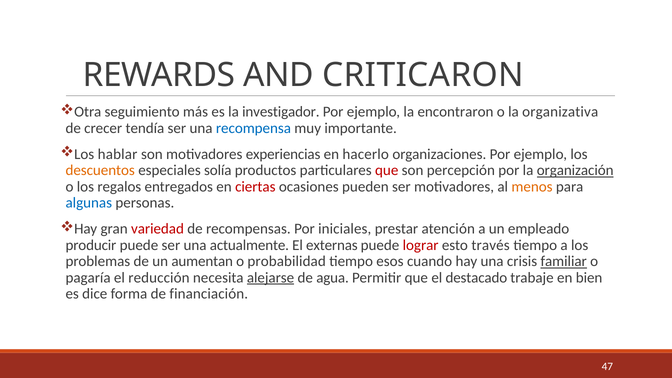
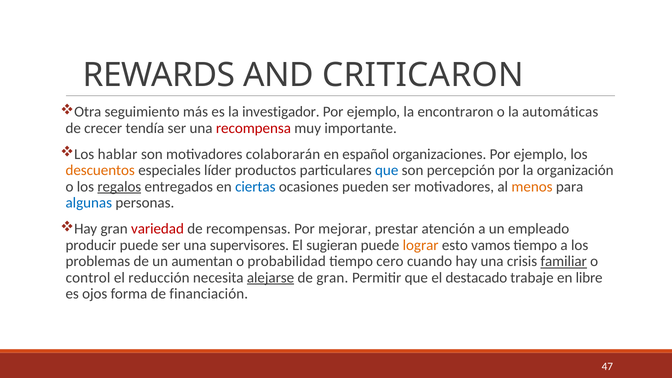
organizativa: organizativa -> automáticas
recompensa colour: blue -> red
experiencias: experiencias -> colaborarán
hacerlo: hacerlo -> español
solía: solía -> líder
que at (387, 170) colour: red -> blue
organización underline: present -> none
regalos underline: none -> present
ciertas colour: red -> blue
iniciales: iniciales -> mejorar
actualmente: actualmente -> supervisores
externas: externas -> sugieran
lograr colour: red -> orange
través: través -> vamos
esos: esos -> cero
pagaría: pagaría -> control
de agua: agua -> gran
bien: bien -> libre
dice: dice -> ojos
